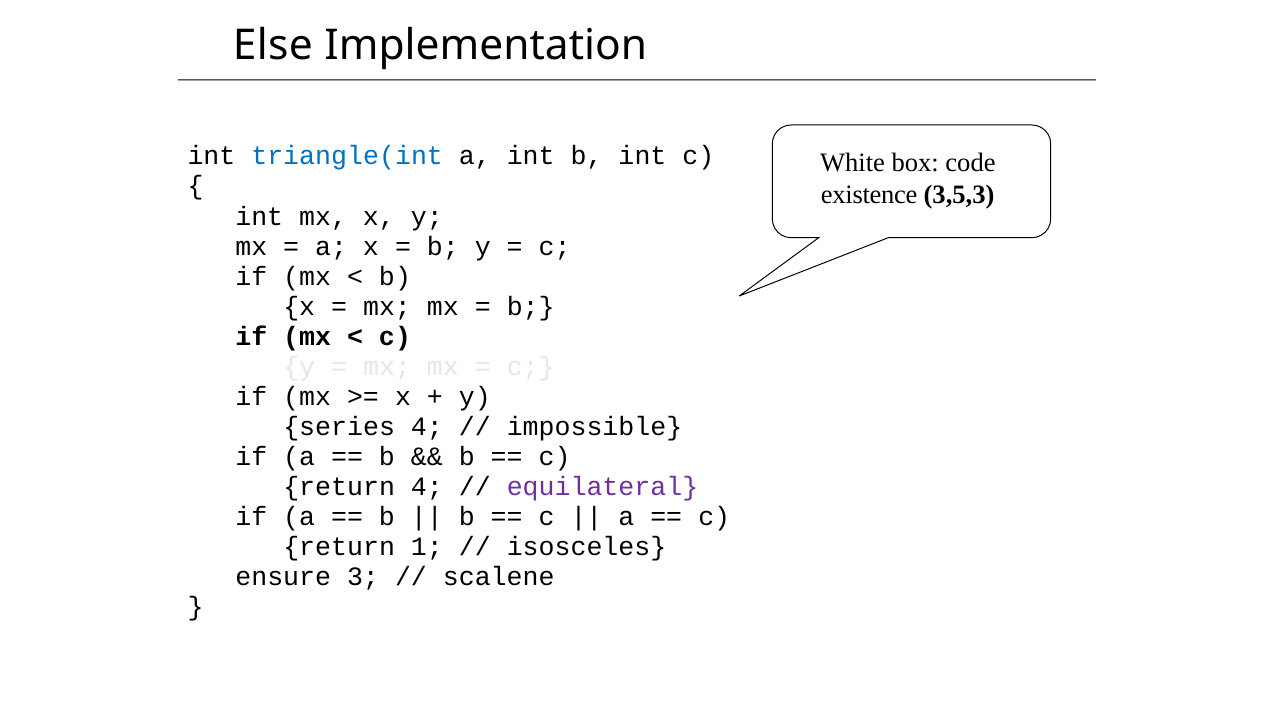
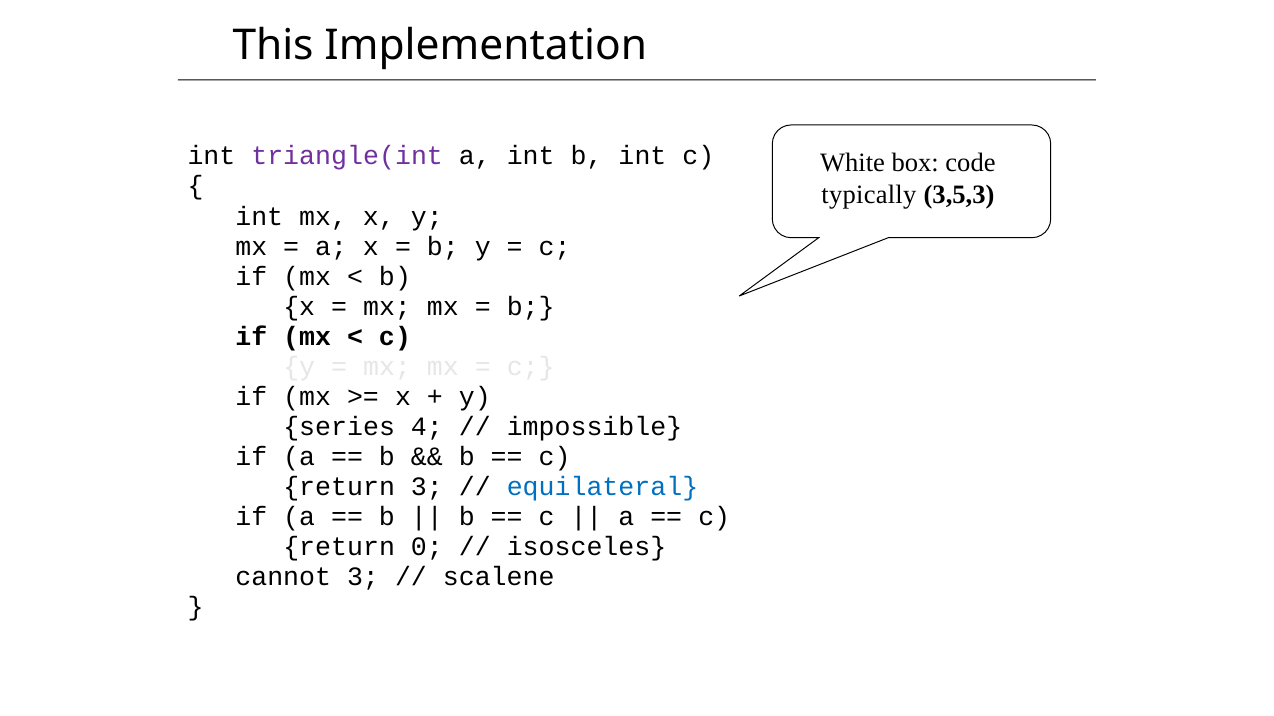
Else: Else -> This
triangle(int colour: blue -> purple
existence: existence -> typically
return 4: 4 -> 3
equilateral colour: purple -> blue
1: 1 -> 0
ensure: ensure -> cannot
